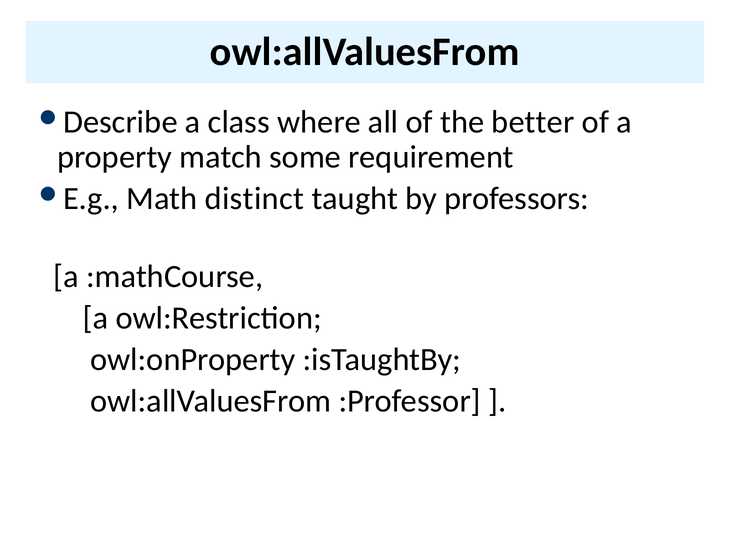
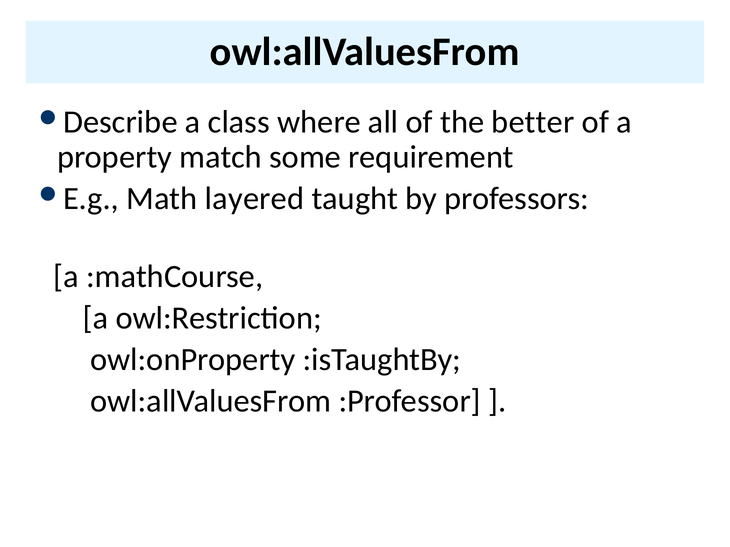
distinct: distinct -> layered
